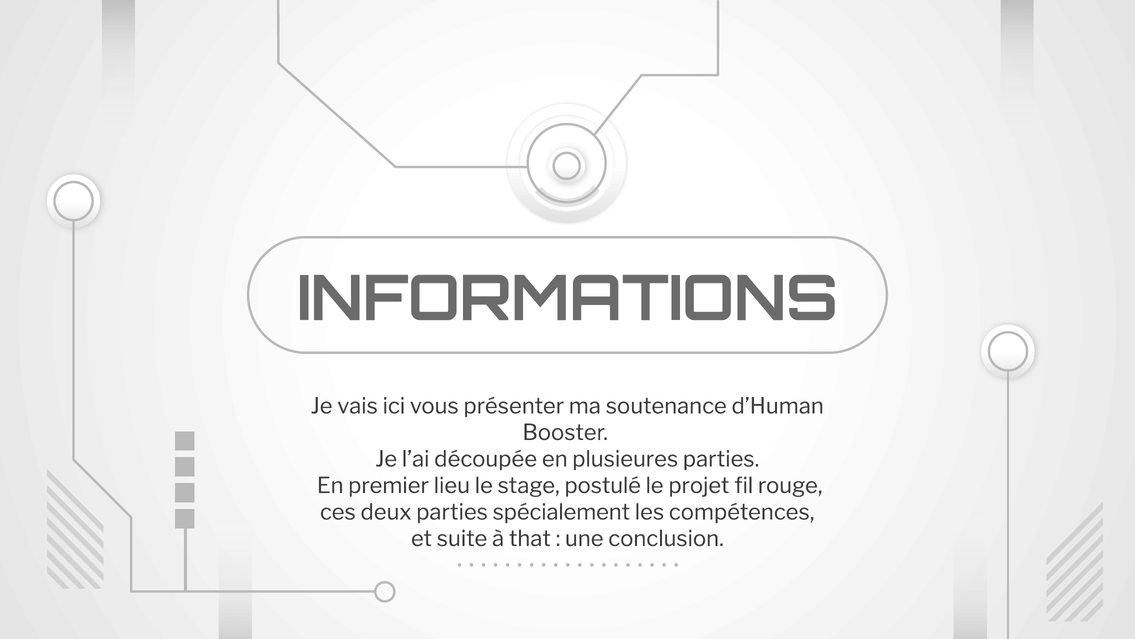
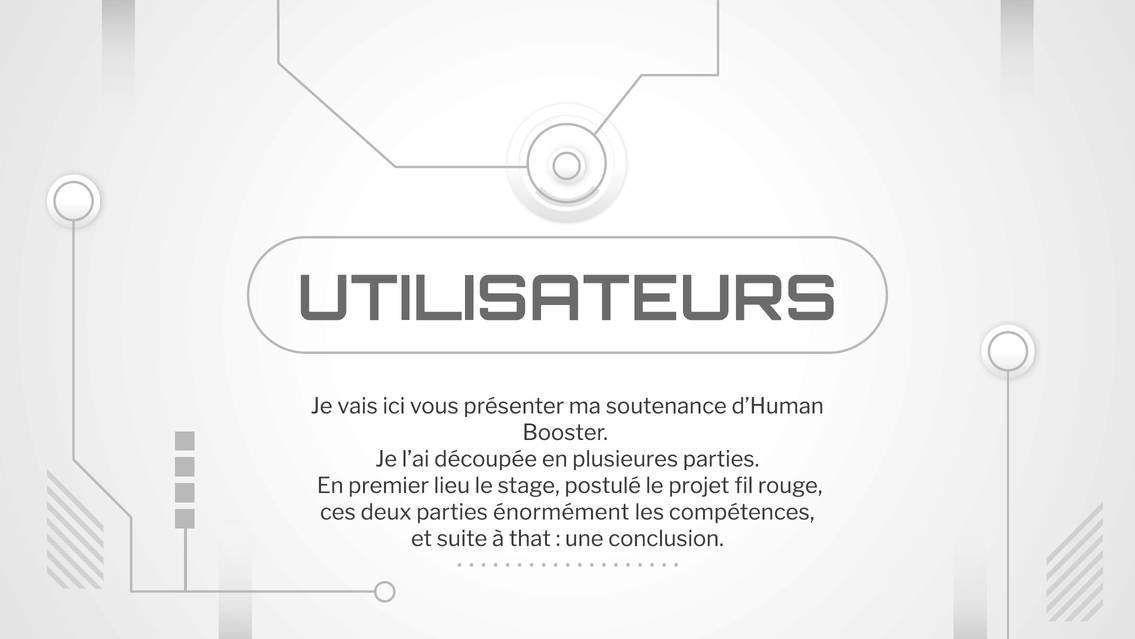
INFORMATIONS: INFORMATIONS -> UTILISATEURS
spécialement: spécialement -> énormément
